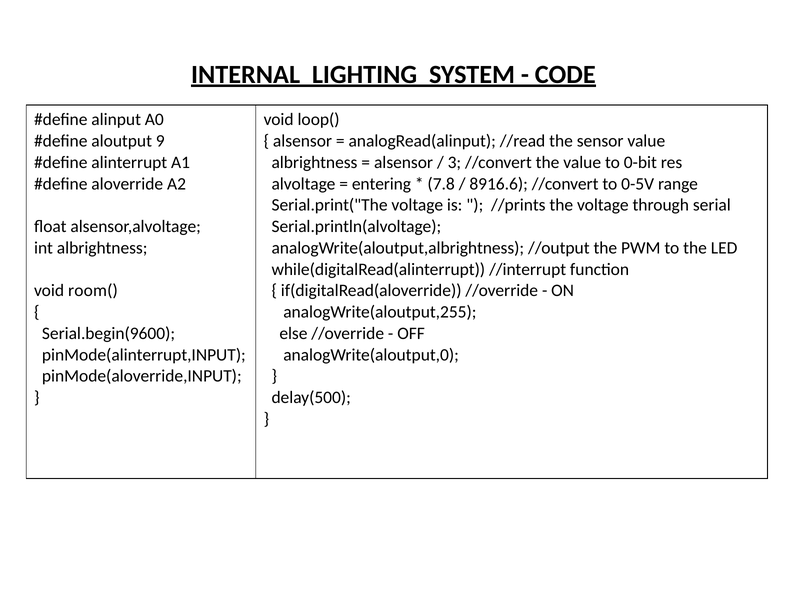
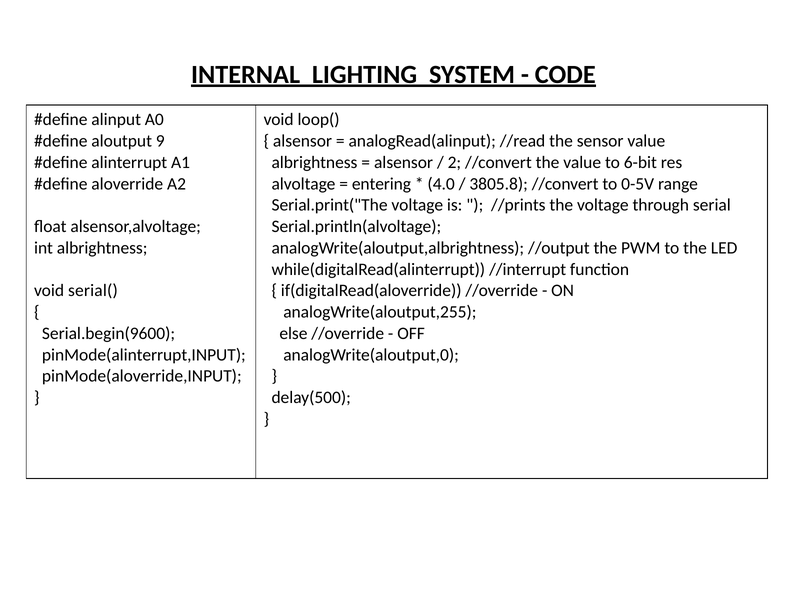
3: 3 -> 2
0-bit: 0-bit -> 6-bit
7.8: 7.8 -> 4.0
8916.6: 8916.6 -> 3805.8
room(: room( -> serial(
